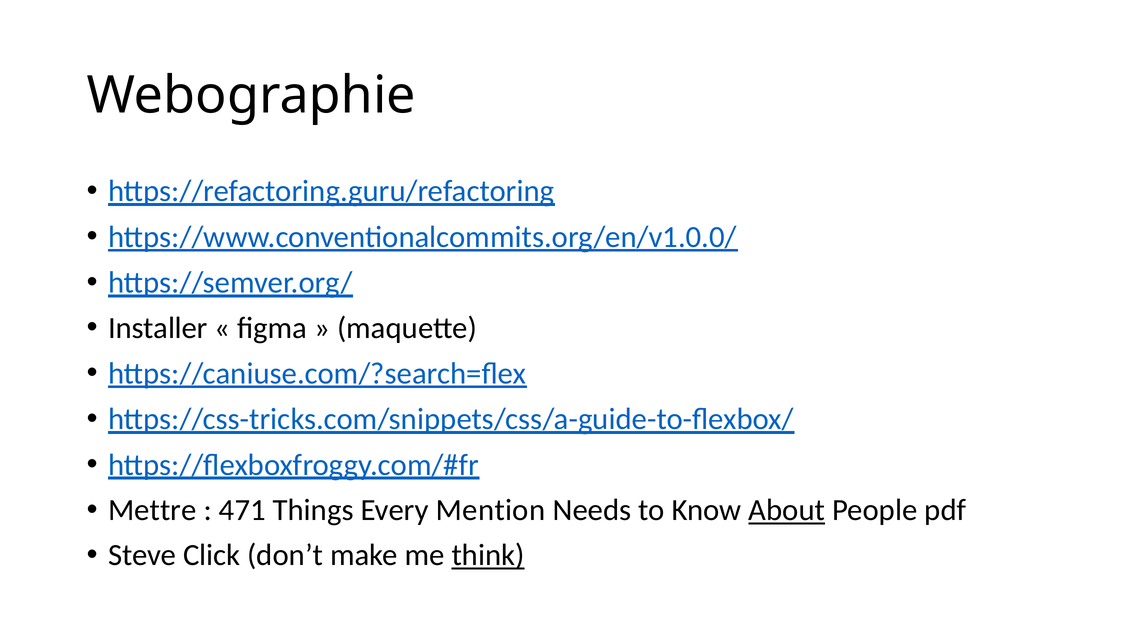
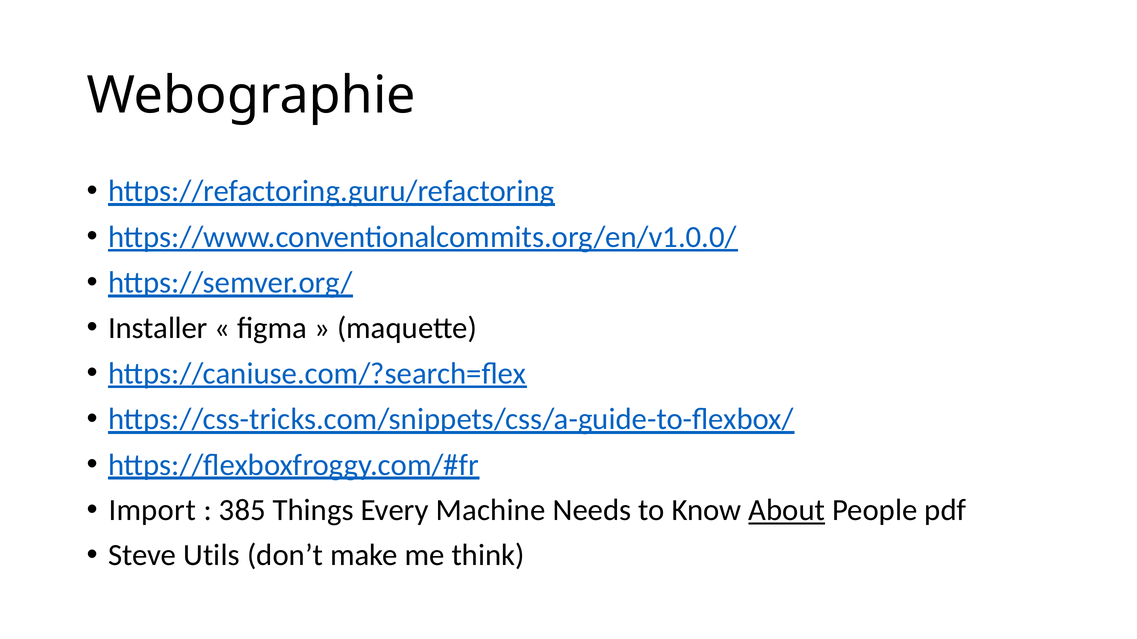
Mettre: Mettre -> Import
471: 471 -> 385
Mention: Mention -> Machine
Click: Click -> Utils
think underline: present -> none
